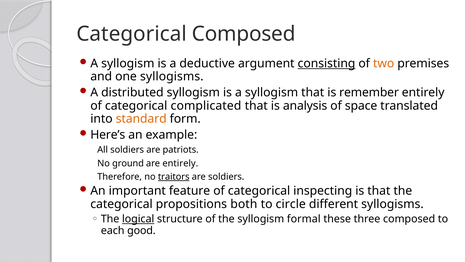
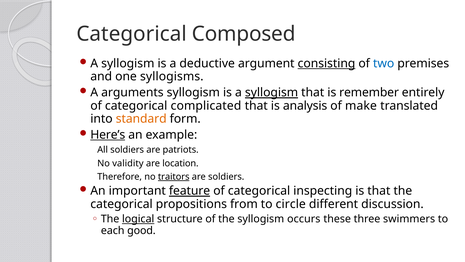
two colour: orange -> blue
distributed: distributed -> arguments
syllogism at (272, 92) underline: none -> present
space: space -> make
Here’s underline: none -> present
ground: ground -> validity
are entirely: entirely -> location
feature underline: none -> present
both: both -> from
different syllogisms: syllogisms -> discussion
formal: formal -> occurs
three composed: composed -> swimmers
